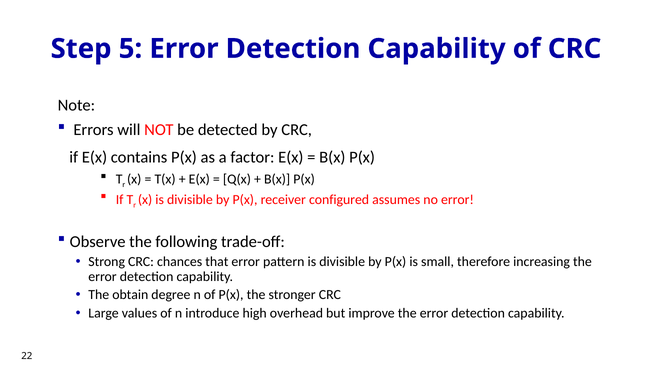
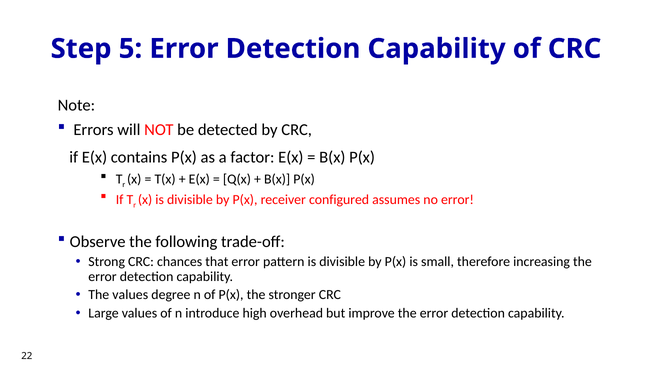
The obtain: obtain -> values
